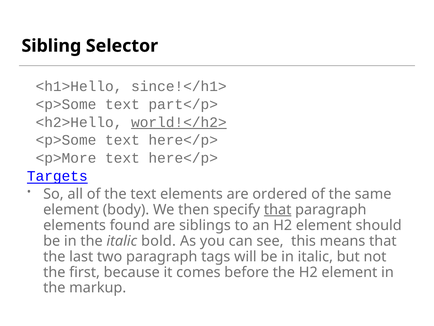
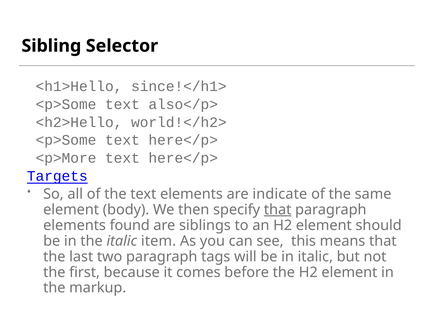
part</p>: part</p> -> also</p>
world!</h2> underline: present -> none
ordered: ordered -> indicate
bold: bold -> item
